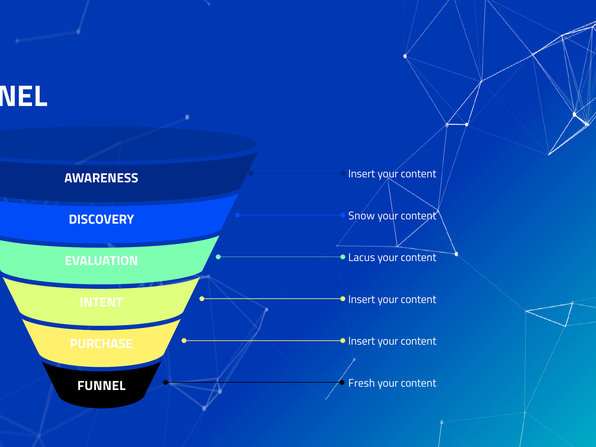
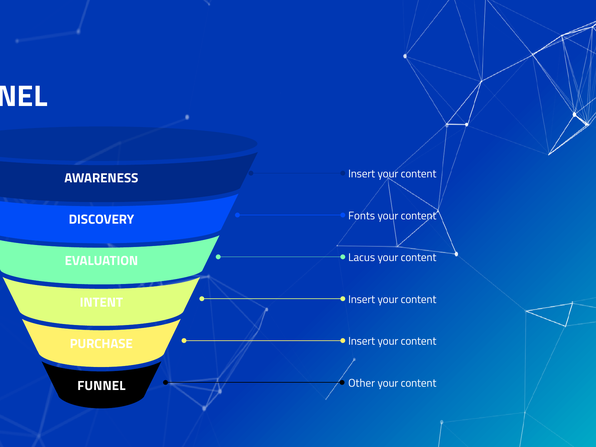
Snow: Snow -> Fonts
Fresh: Fresh -> Other
